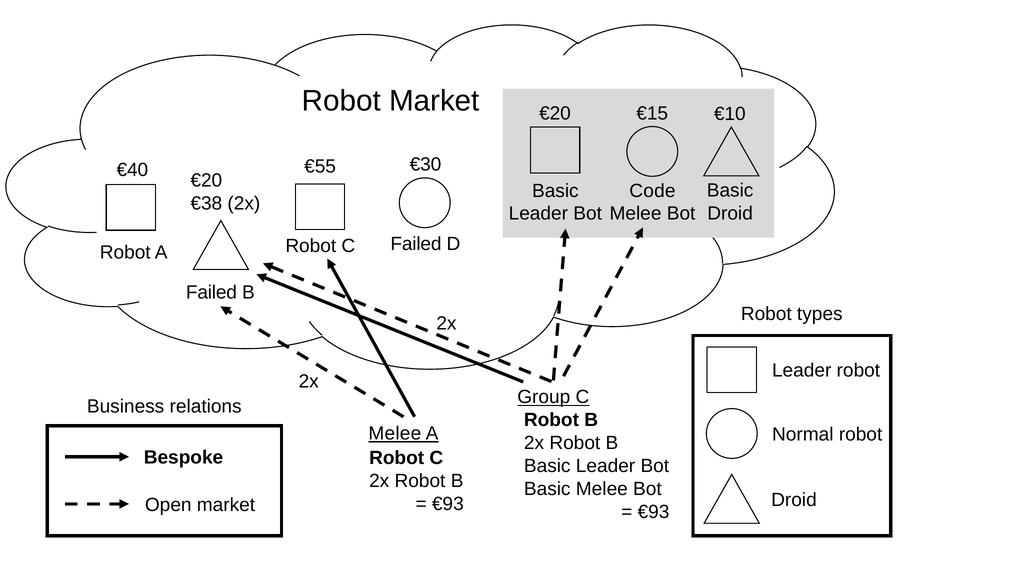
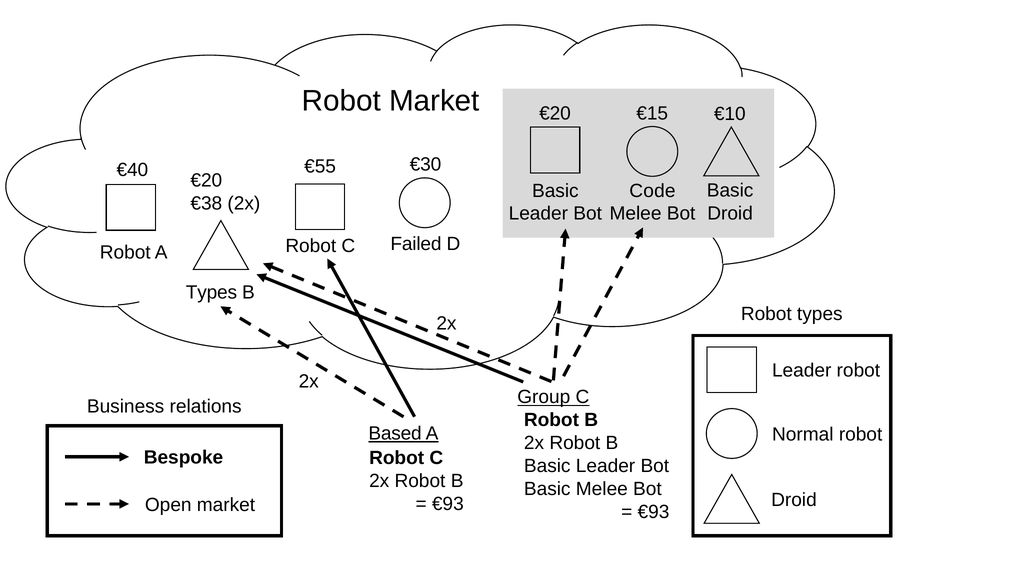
Failed at (211, 292): Failed -> Types
Melee at (395, 433): Melee -> Based
